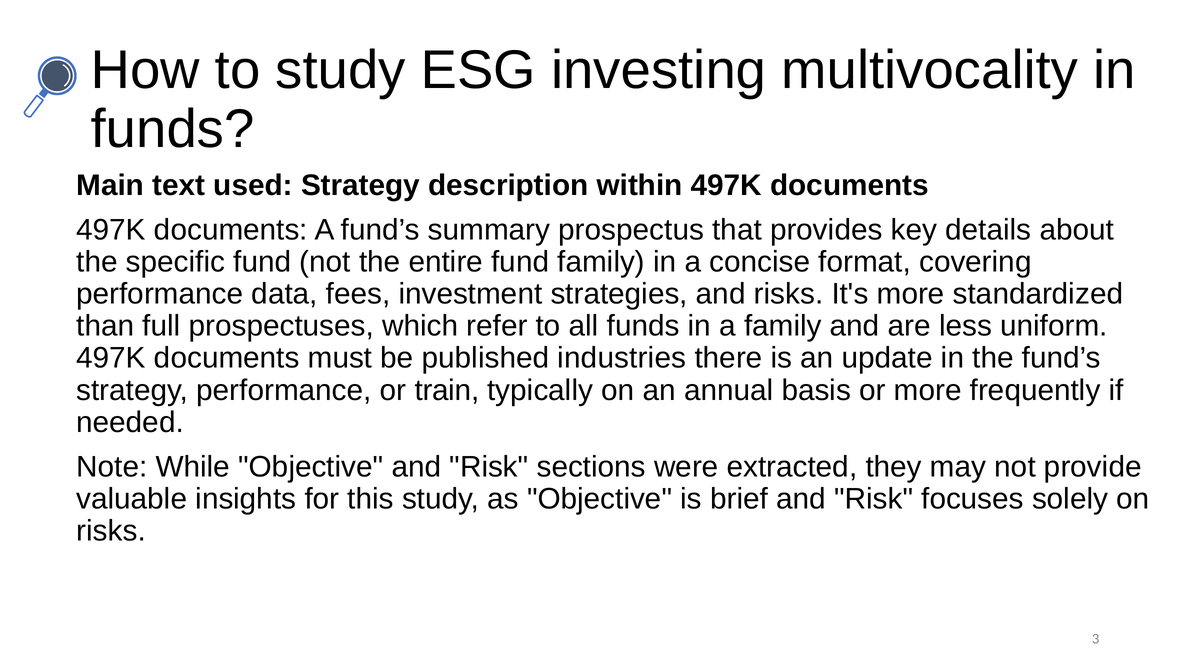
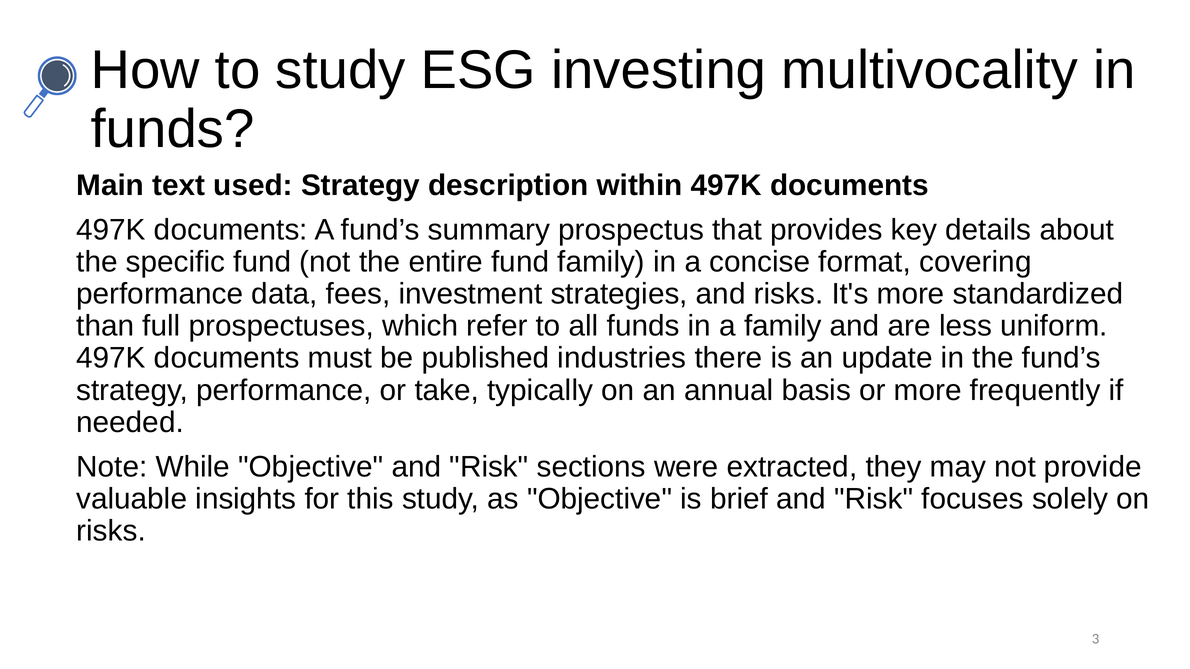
train: train -> take
